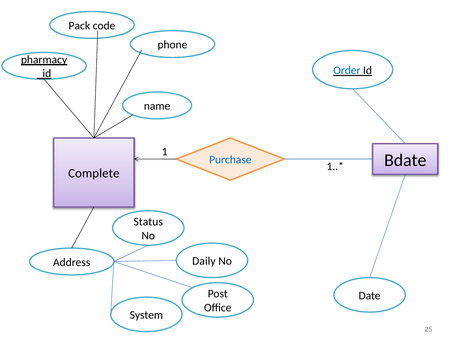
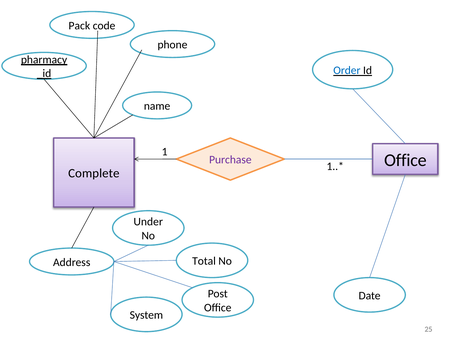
Bdate at (405, 160): Bdate -> Office
Purchase colour: blue -> purple
Status: Status -> Under
Daily: Daily -> Total
